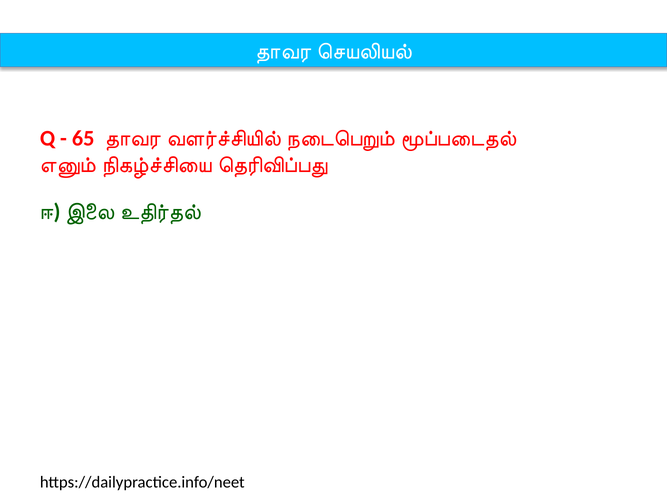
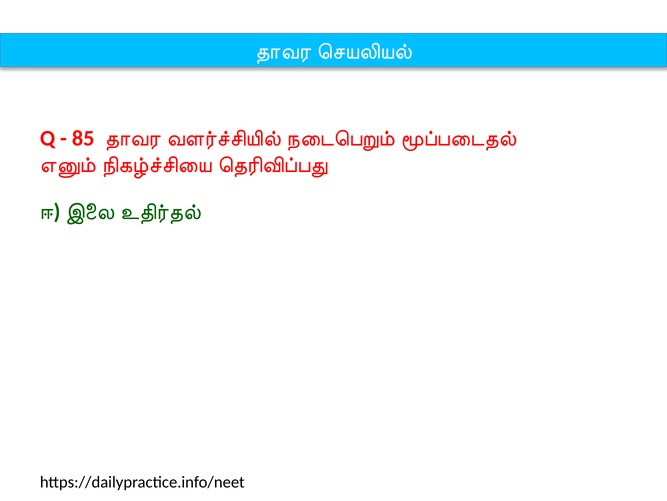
65: 65 -> 85
